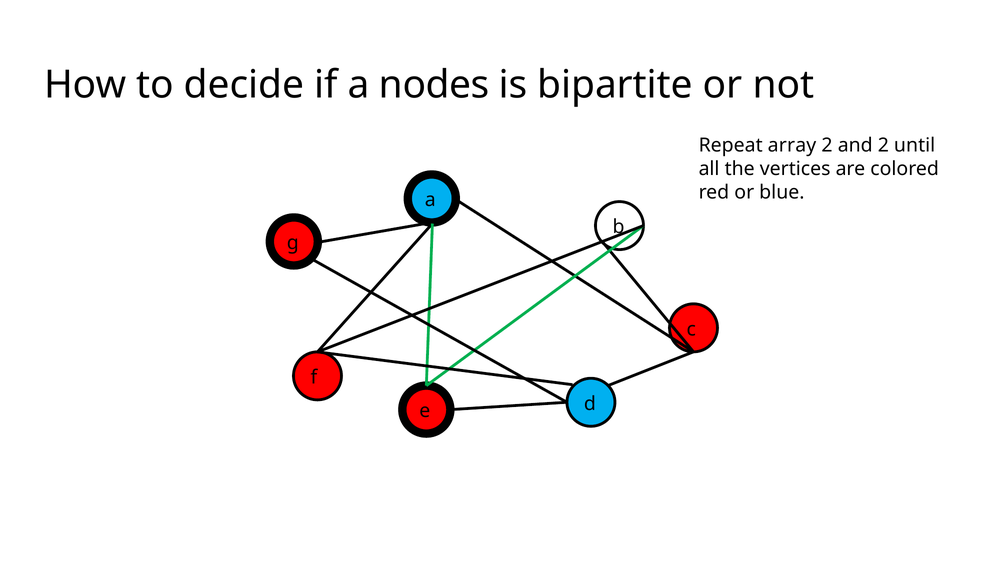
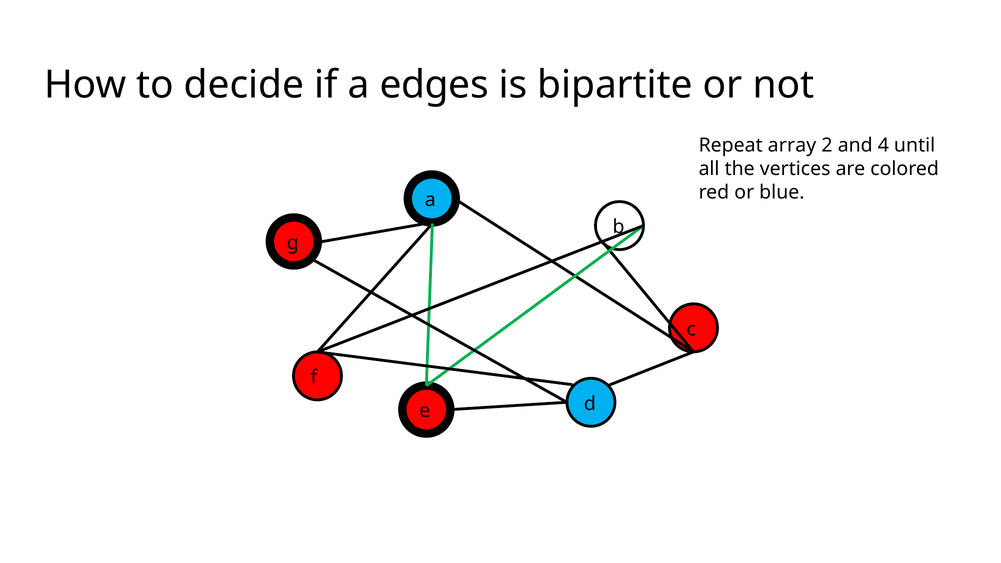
nodes: nodes -> edges
and 2: 2 -> 4
